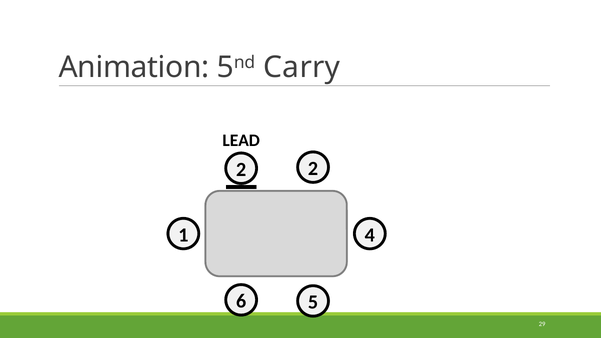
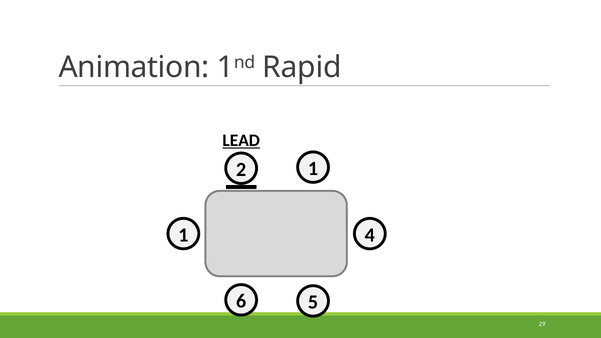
Animation 5: 5 -> 1
Carry: Carry -> Rapid
LEAD underline: none -> present
2 2: 2 -> 1
